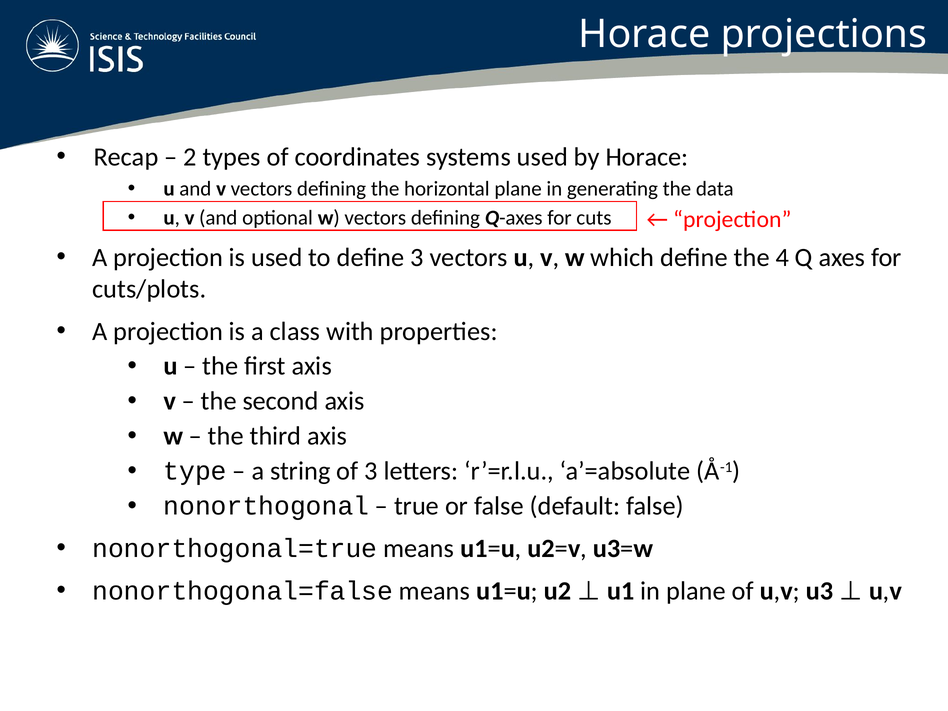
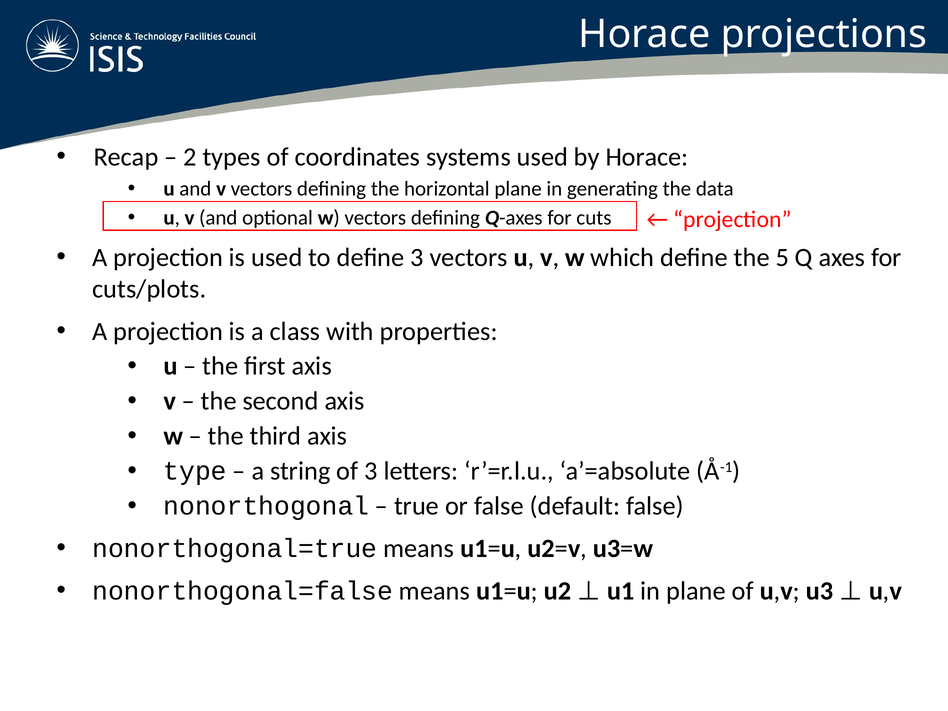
4: 4 -> 5
